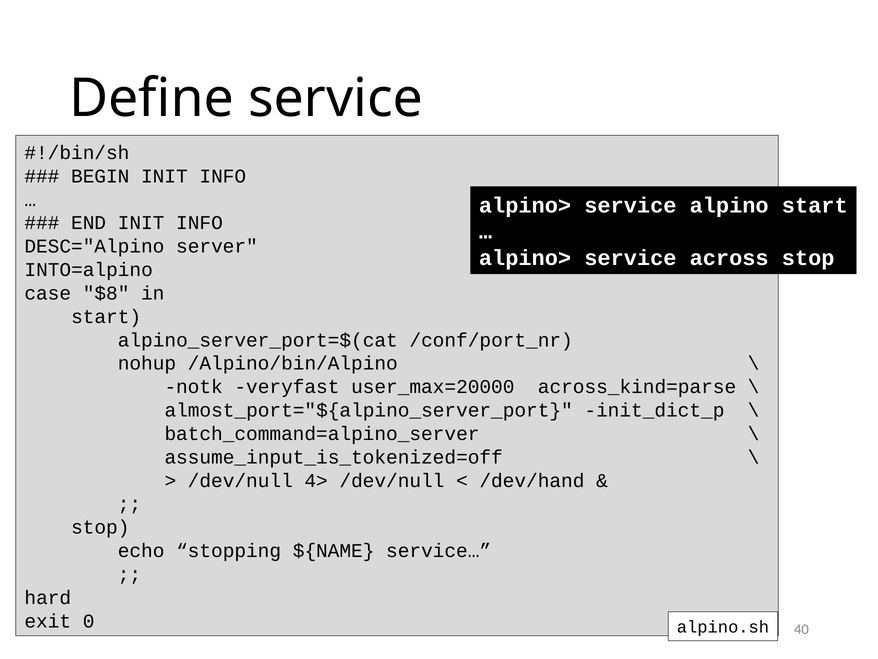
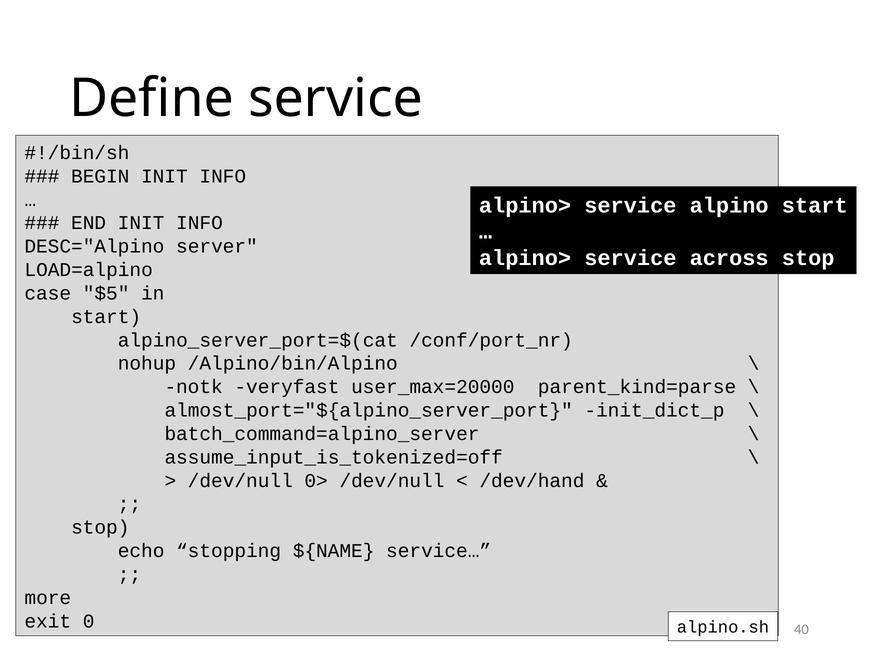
INTO=alpino: INTO=alpino -> LOAD=alpino
$8: $8 -> $5
across_kind=parse: across_kind=parse -> parent_kind=parse
4>: 4> -> 0>
hard: hard -> more
